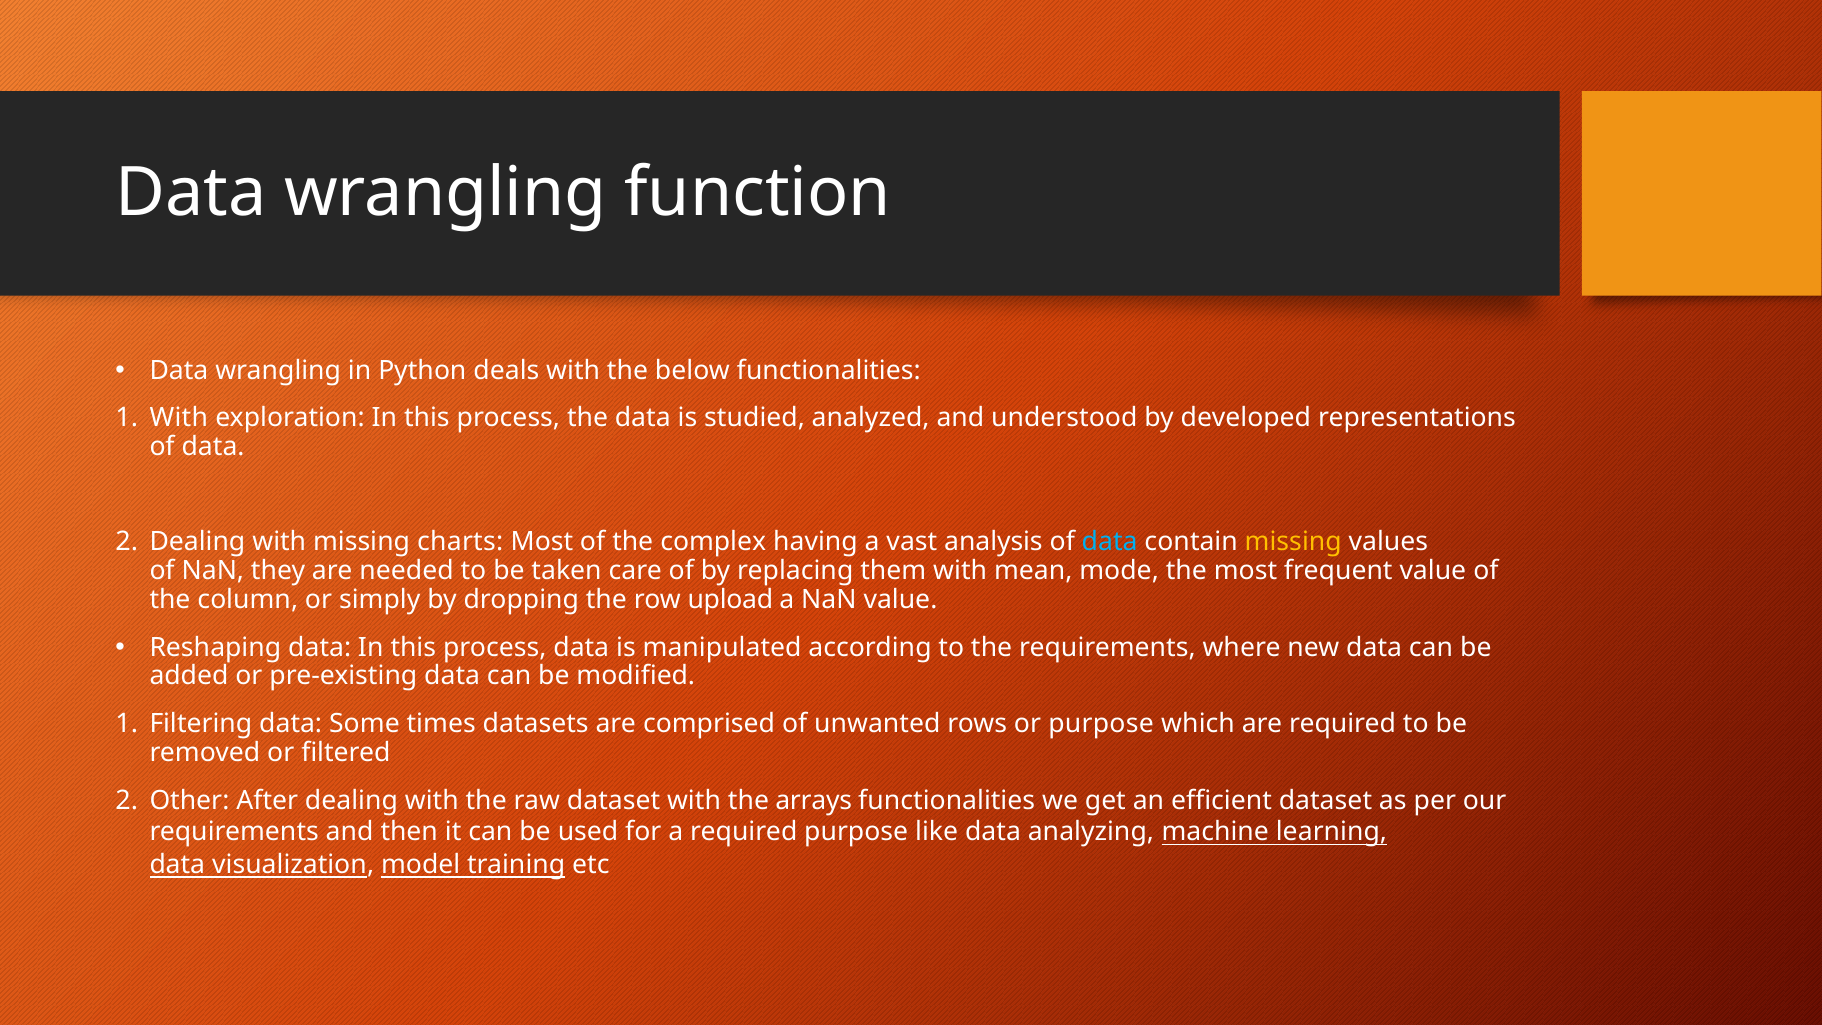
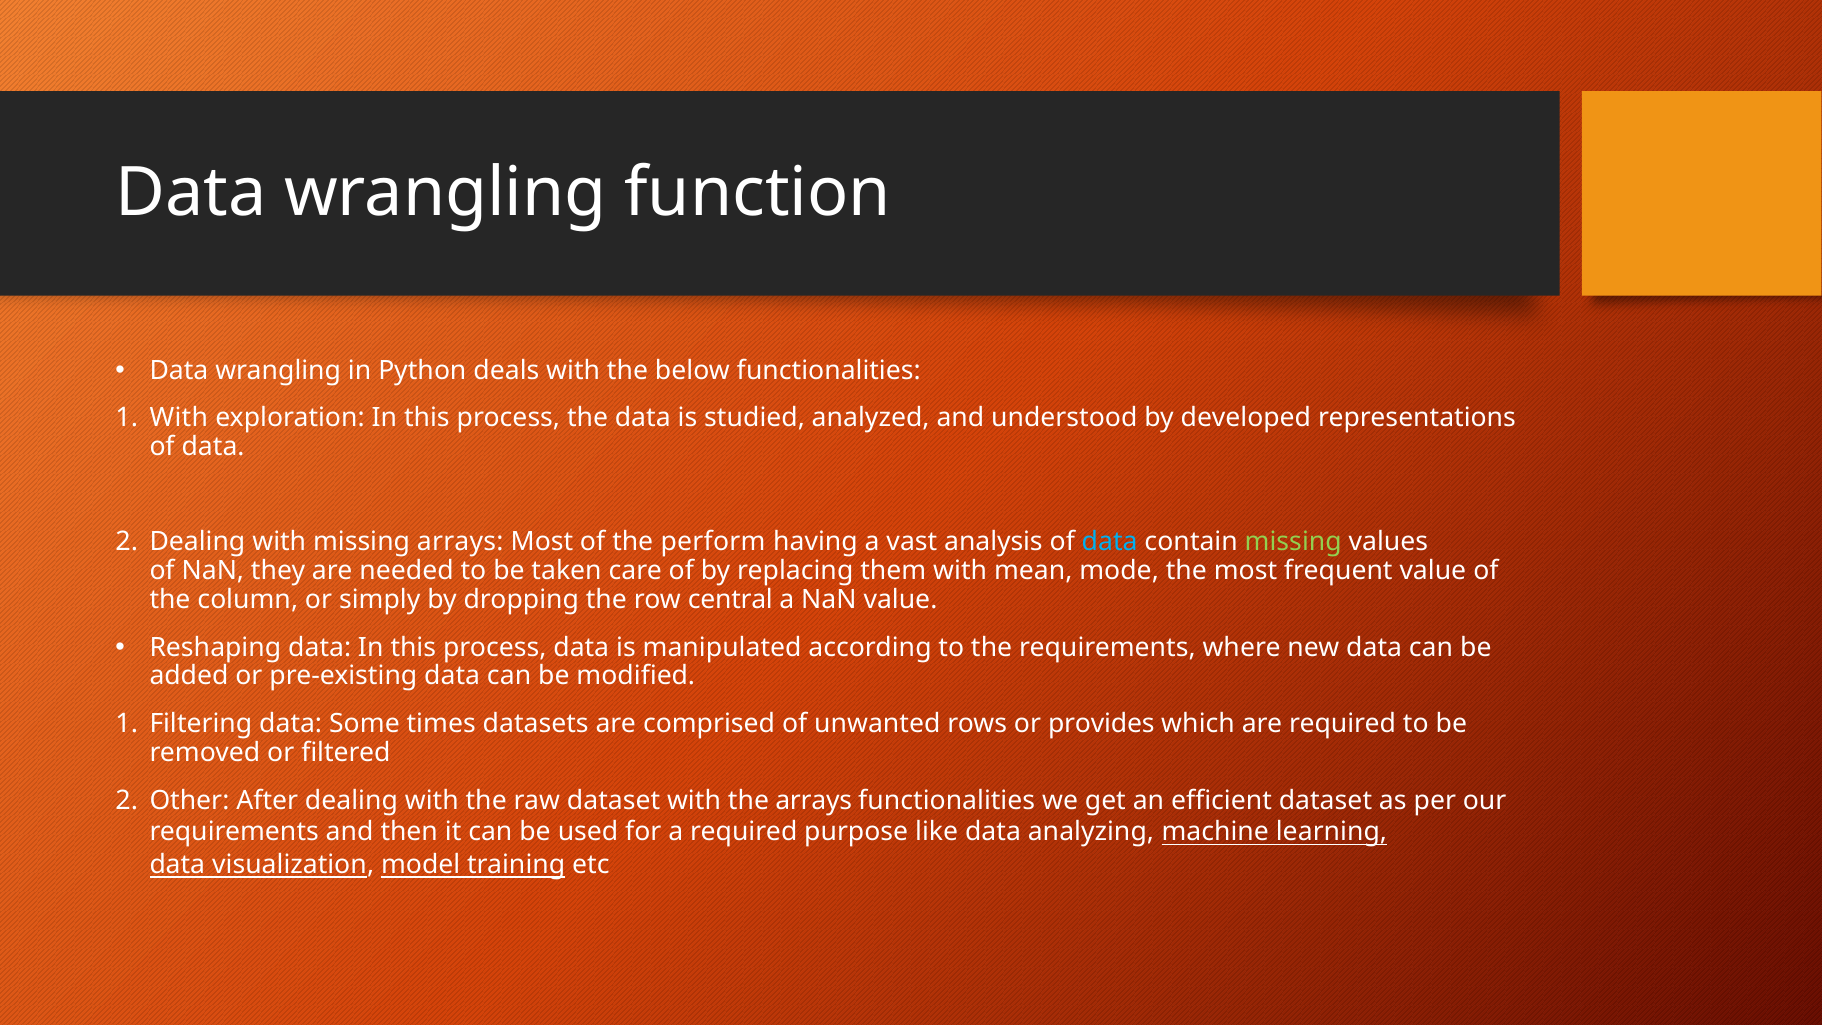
missing charts: charts -> arrays
complex: complex -> perform
missing at (1293, 542) colour: yellow -> light green
upload: upload -> central
or purpose: purpose -> provides
